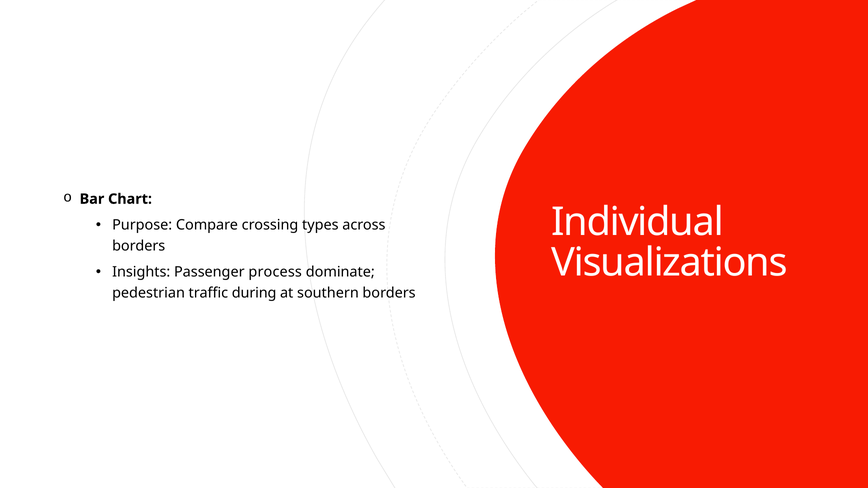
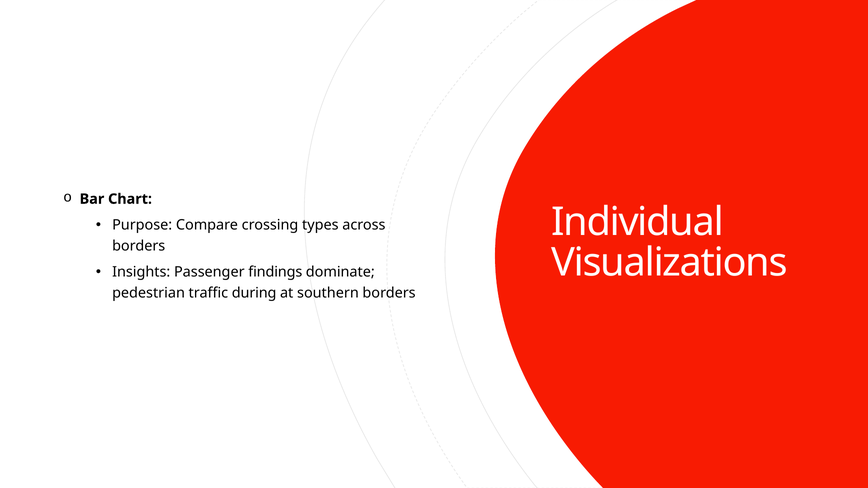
process: process -> findings
